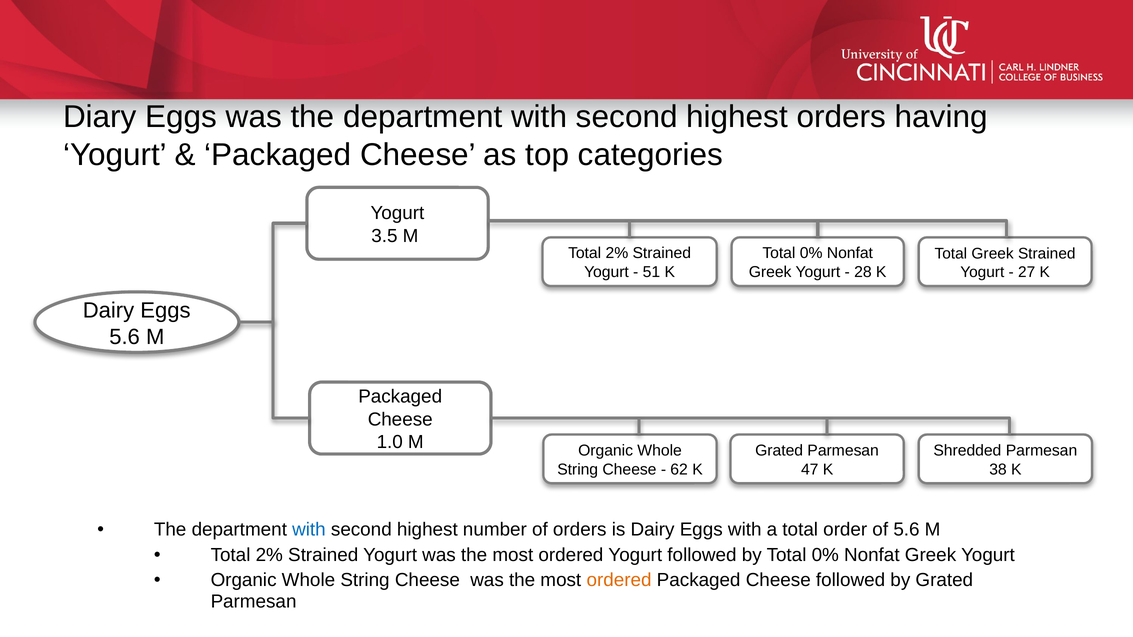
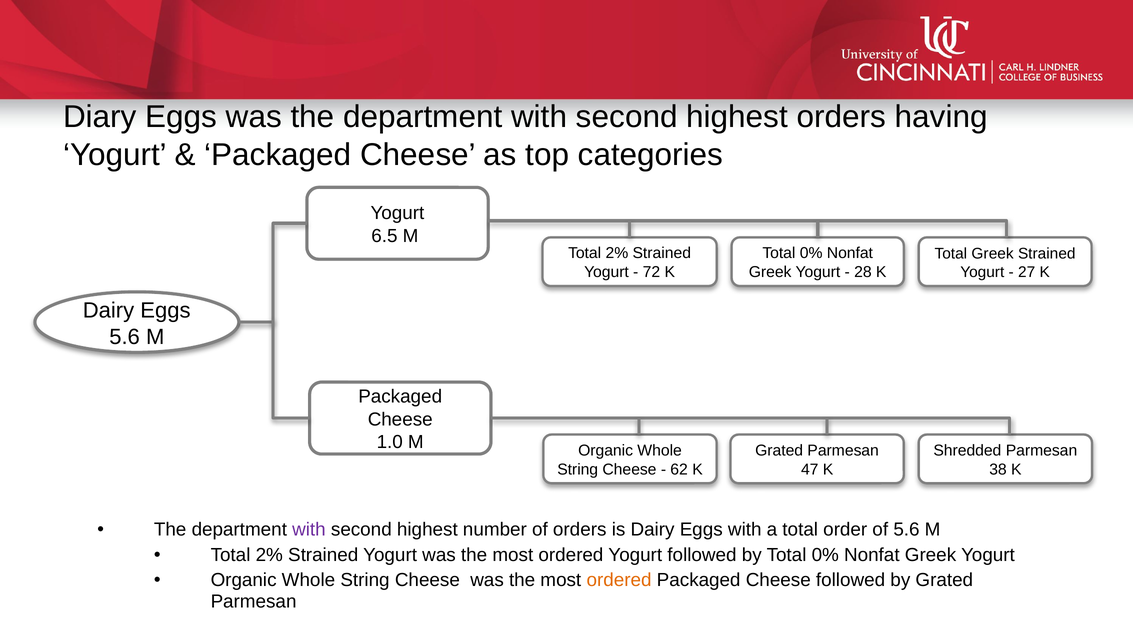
3.5: 3.5 -> 6.5
51: 51 -> 72
with at (309, 530) colour: blue -> purple
